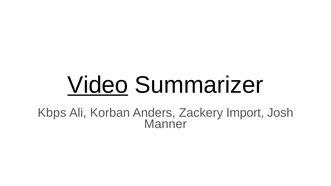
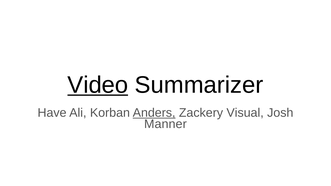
Kbps: Kbps -> Have
Anders underline: none -> present
Import: Import -> Visual
